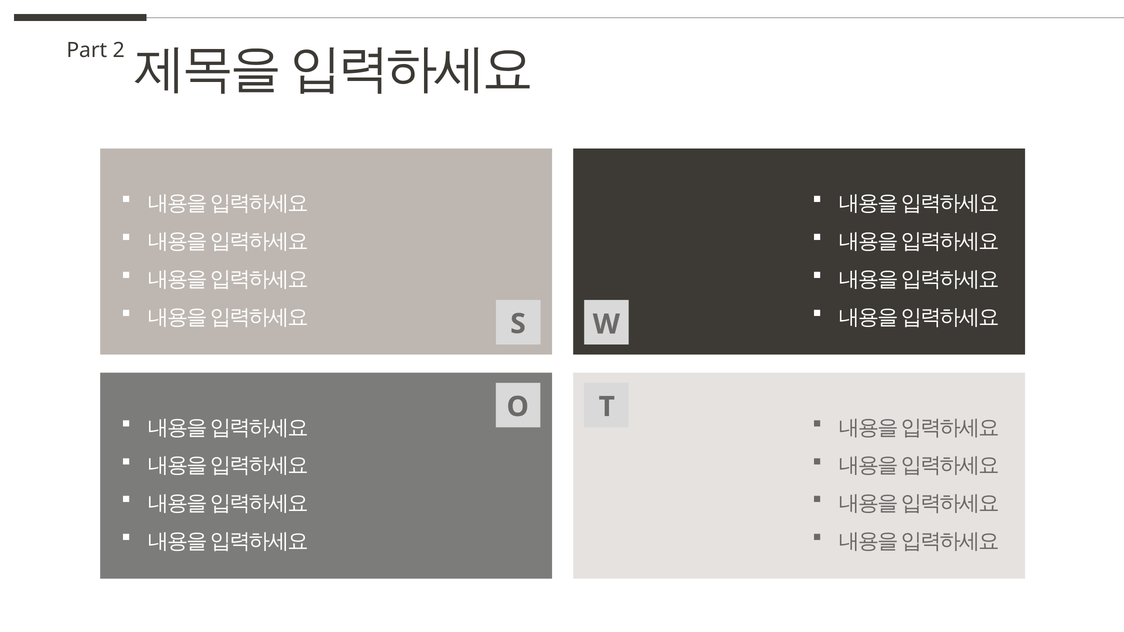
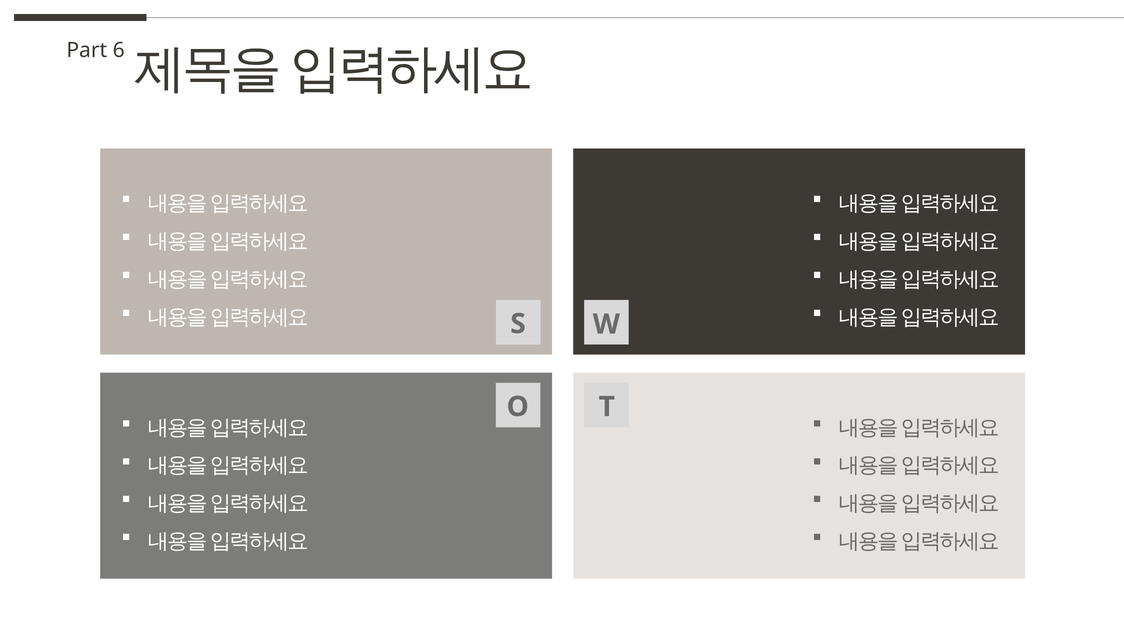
2: 2 -> 6
